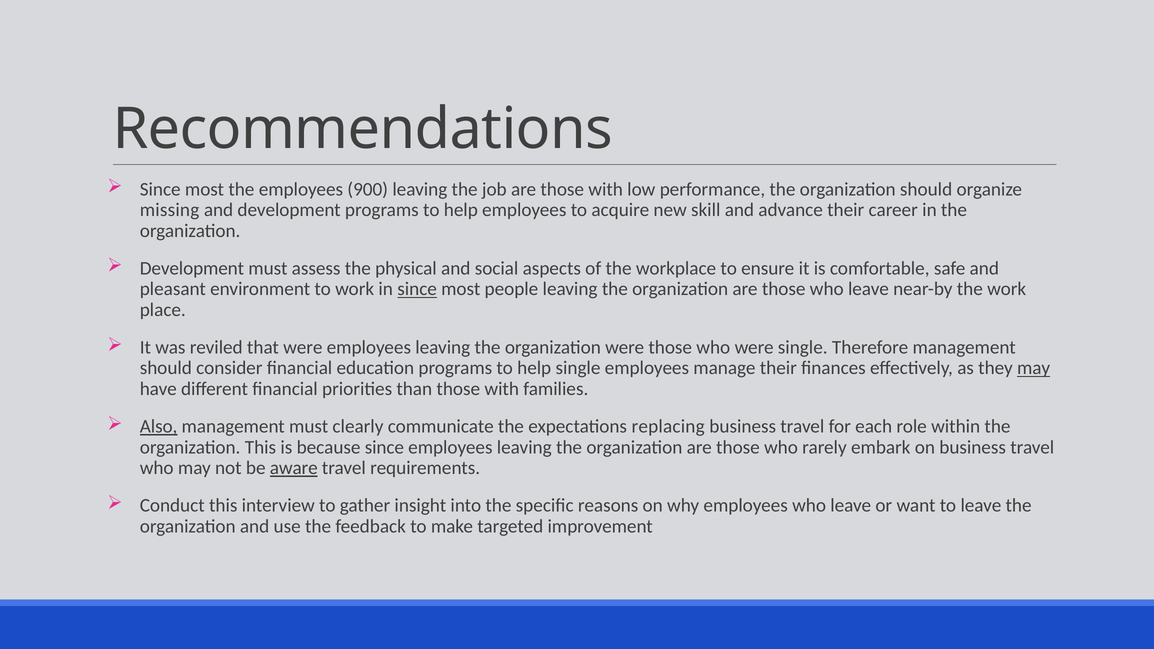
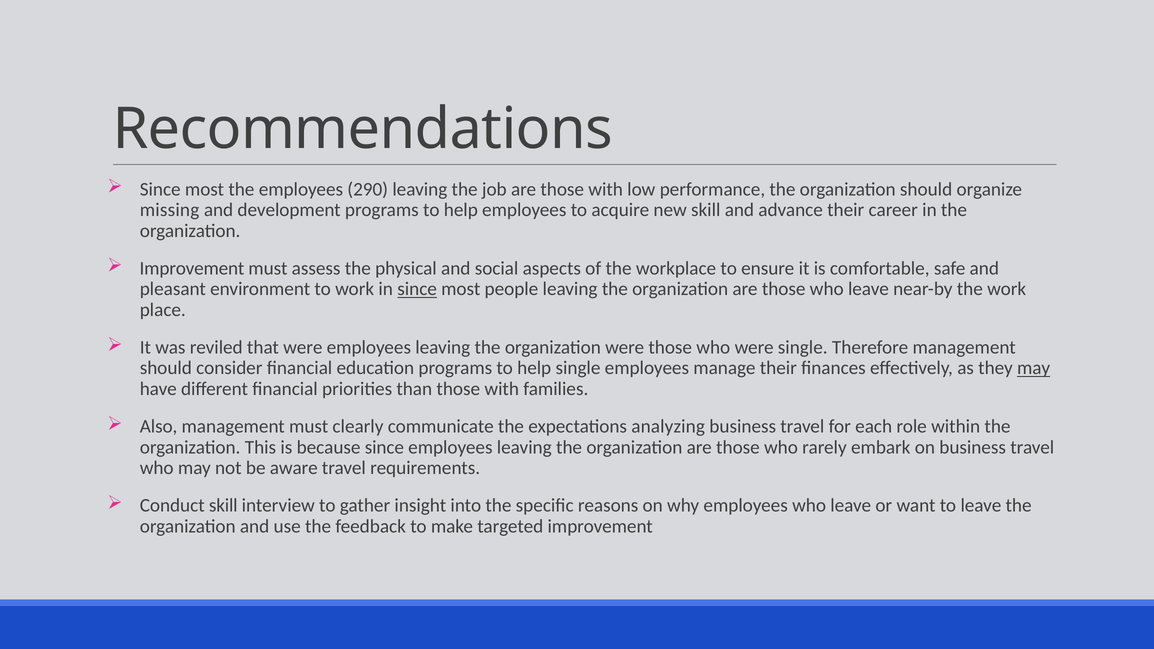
900: 900 -> 290
Development at (192, 268): Development -> Improvement
Also underline: present -> none
replacing: replacing -> analyzing
aware underline: present -> none
Conduct this: this -> skill
